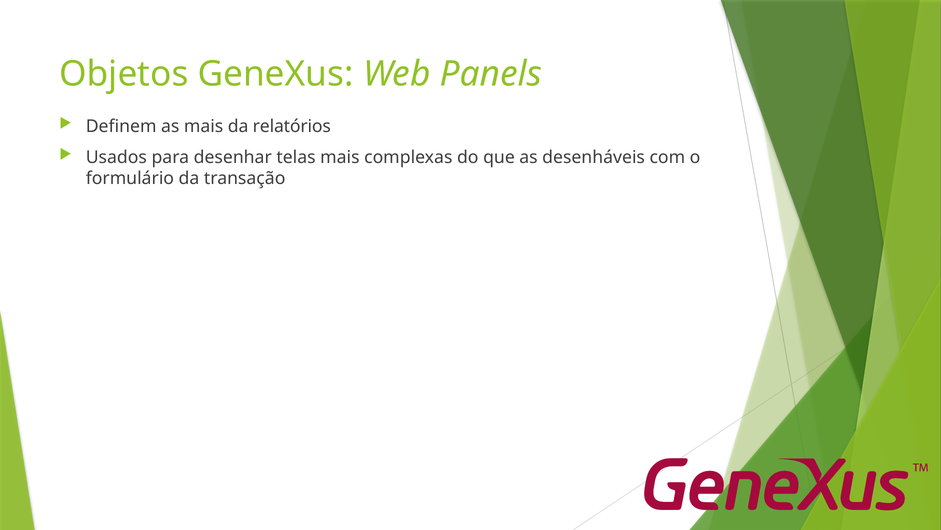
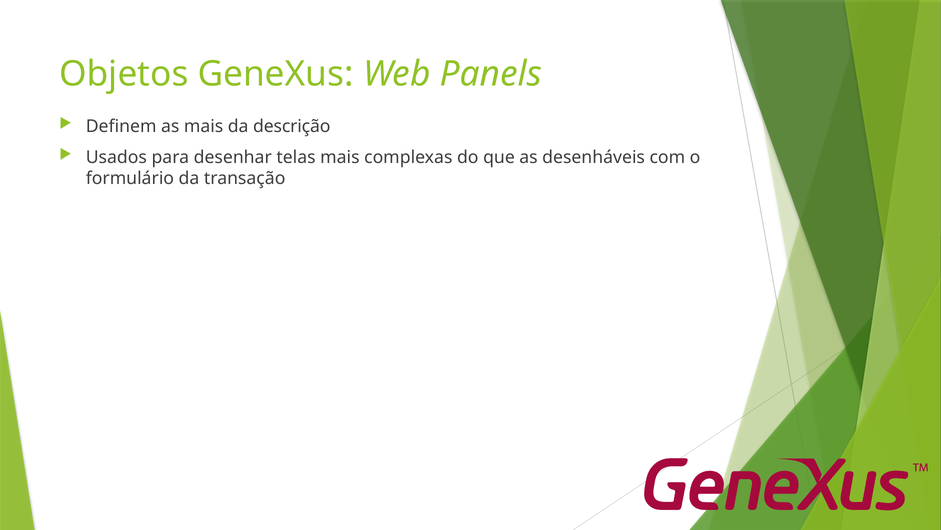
relatórios: relatórios -> descrição
